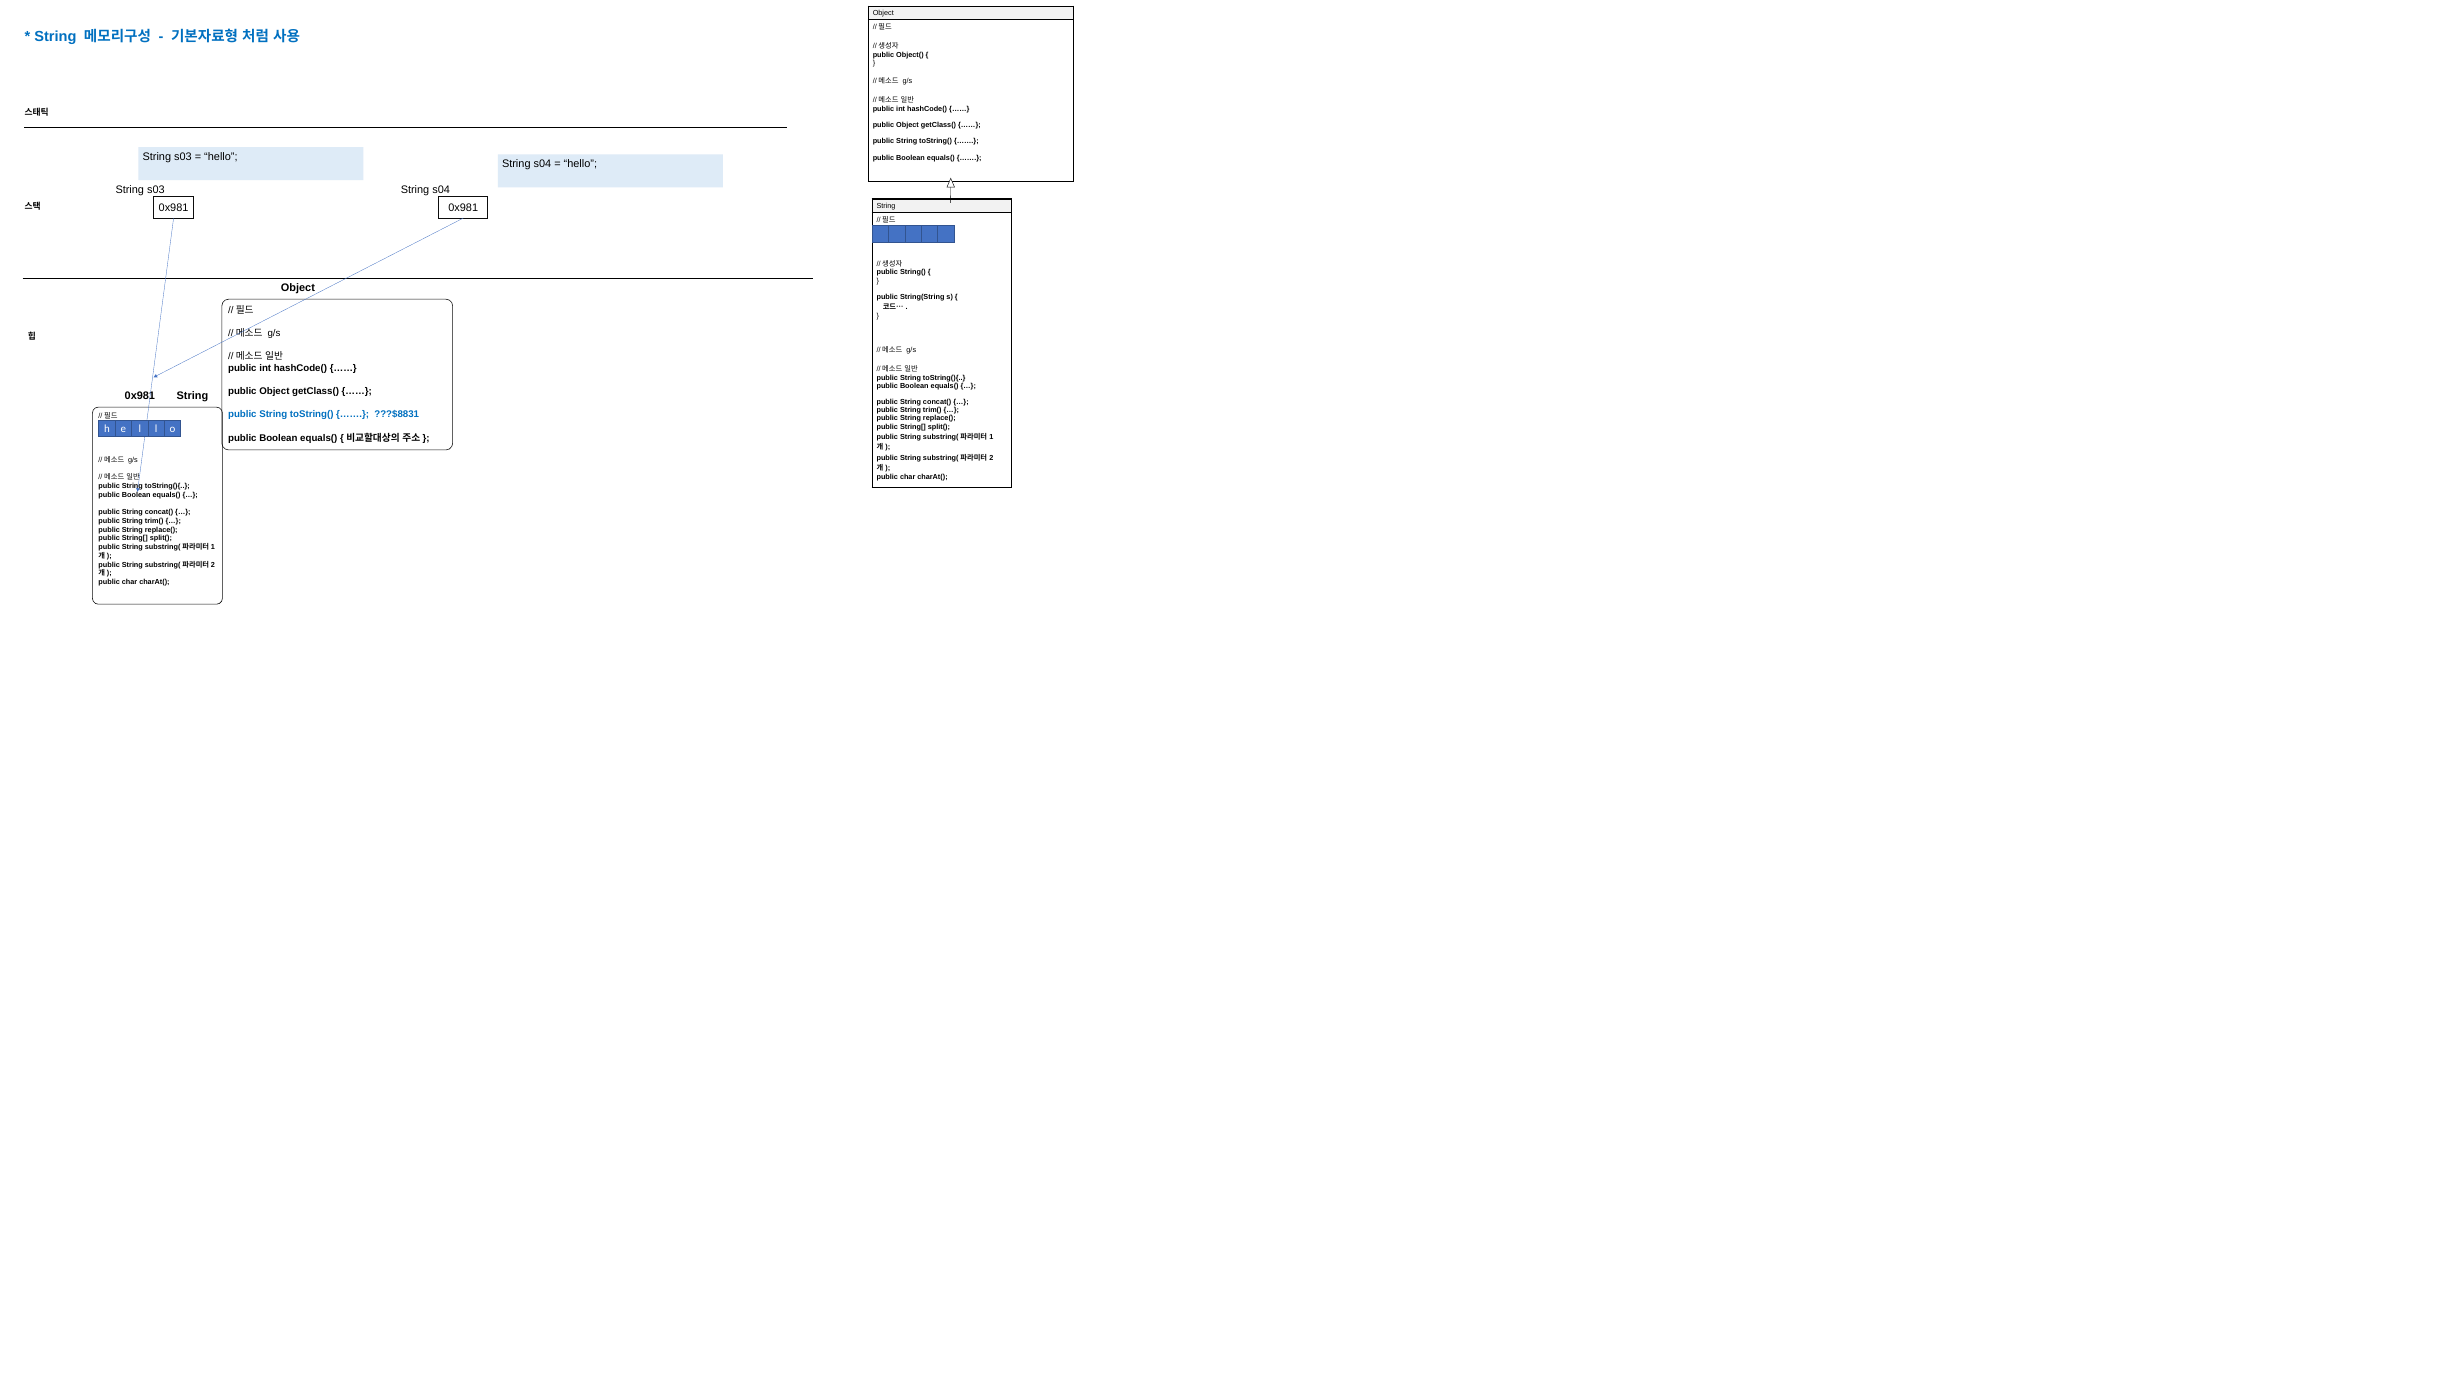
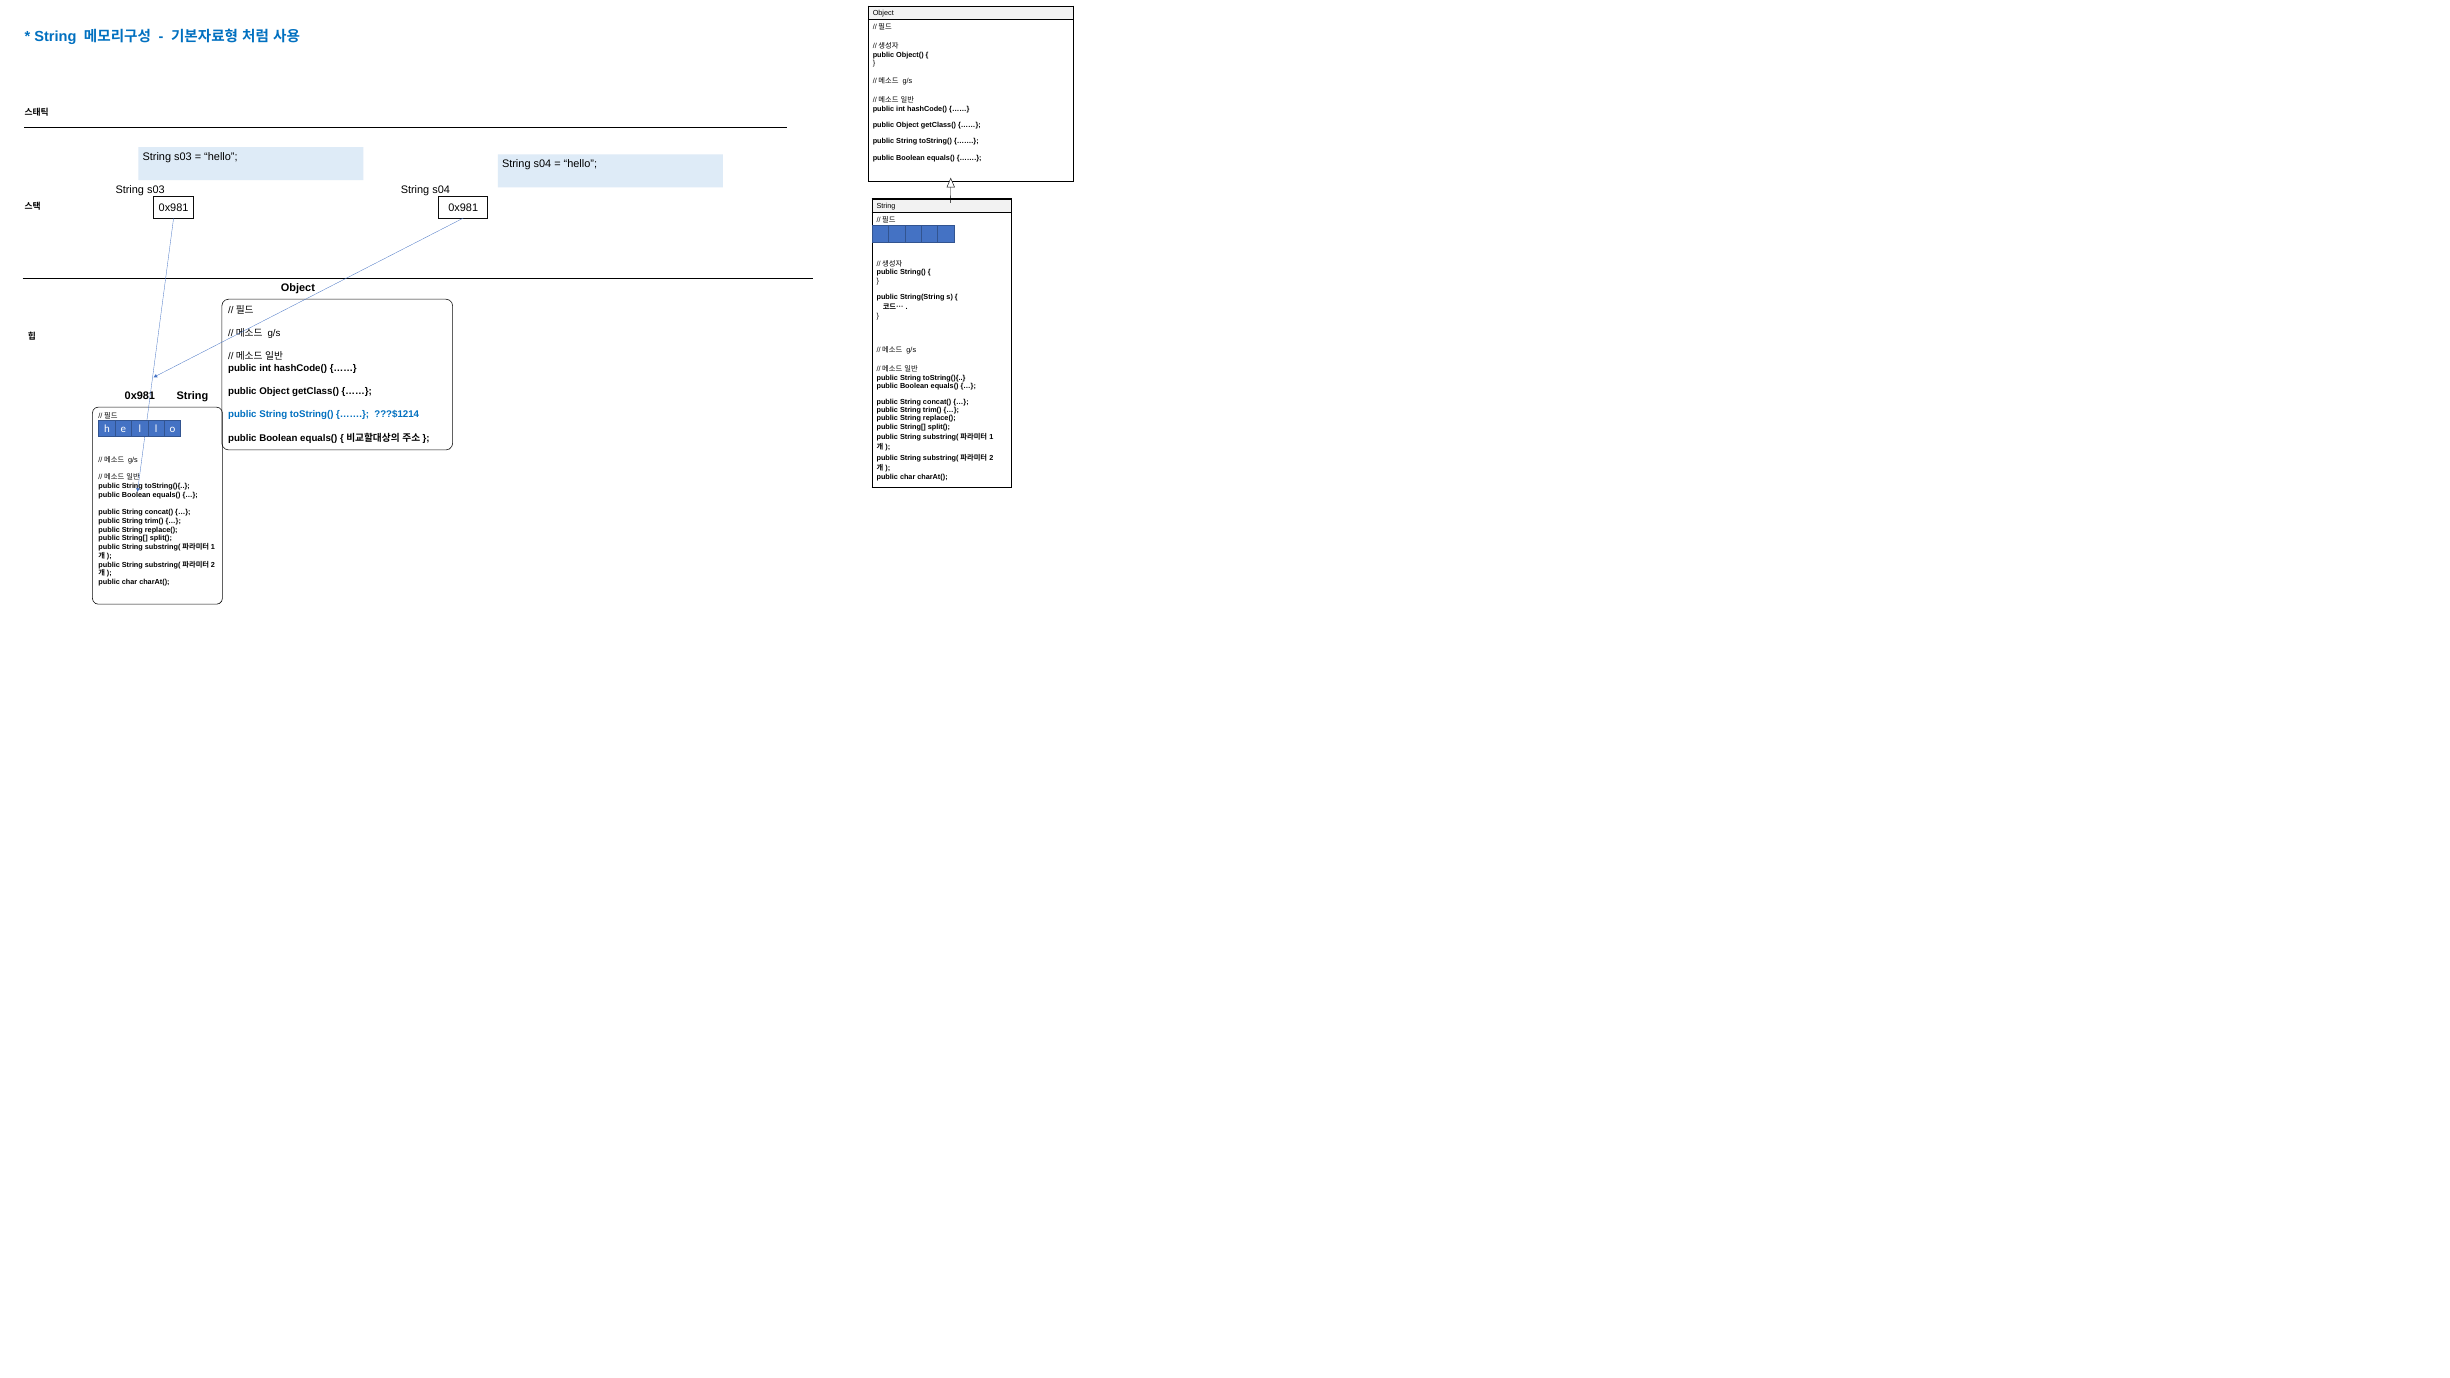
???$8831: ???$8831 -> ???$1214
